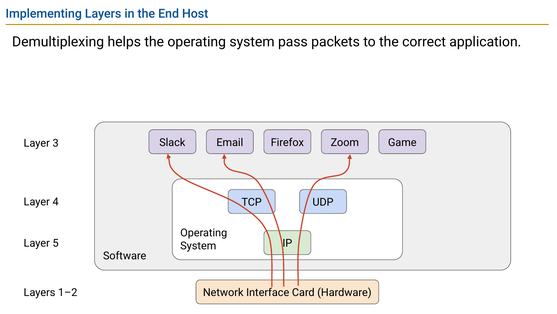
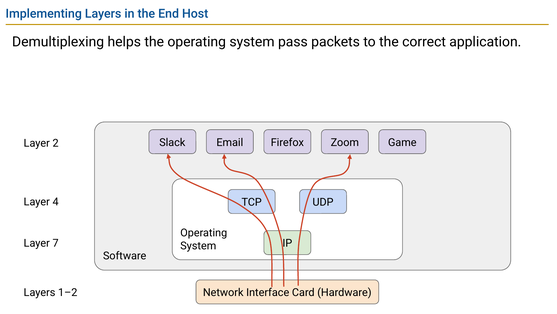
3: 3 -> 2
5: 5 -> 7
